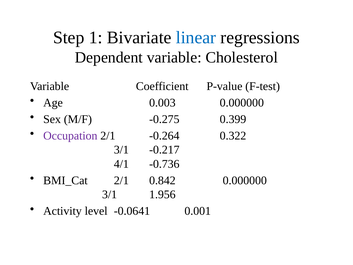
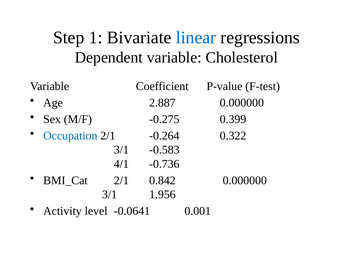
0.003: 0.003 -> 2.887
Occupation colour: purple -> blue
-0.217: -0.217 -> -0.583
